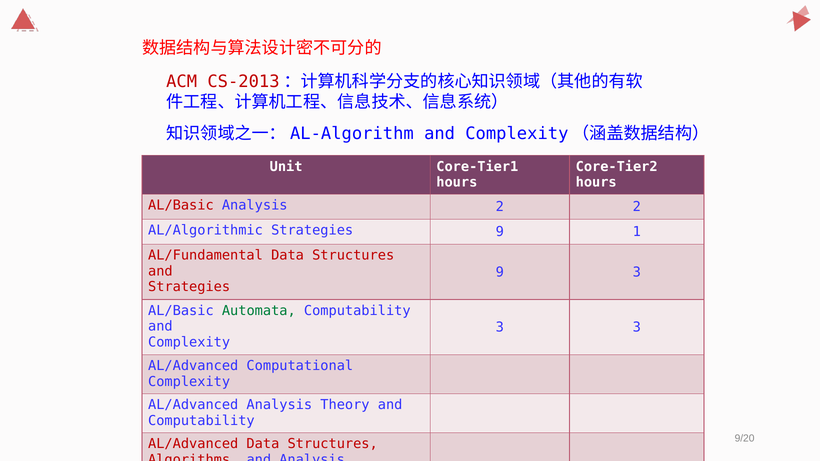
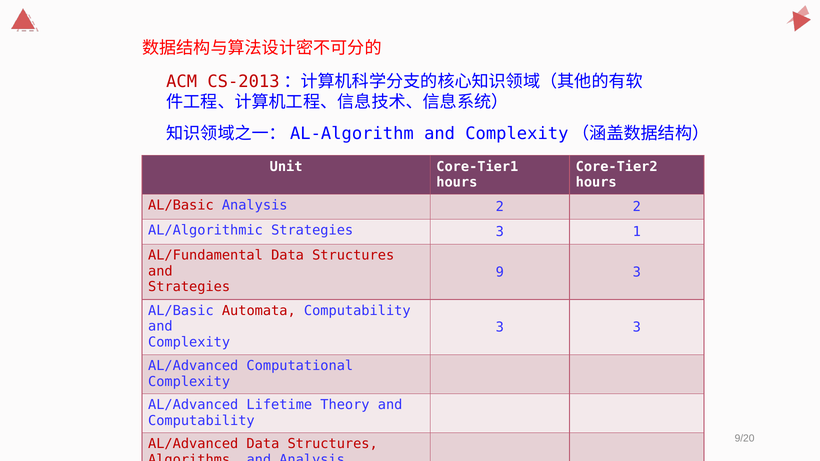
AL/Algorithmic Strategies 9: 9 -> 3
Automata colour: green -> red
AL/Advanced Analysis: Analysis -> Lifetime
